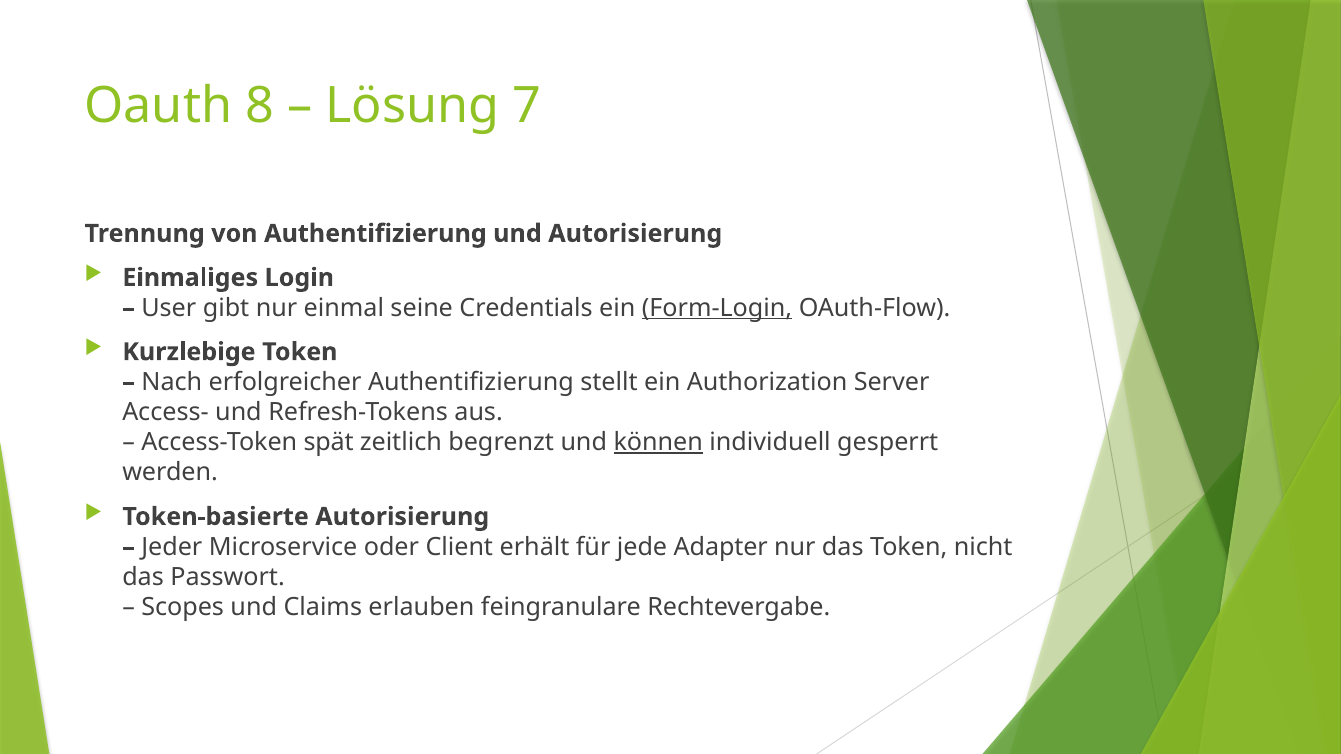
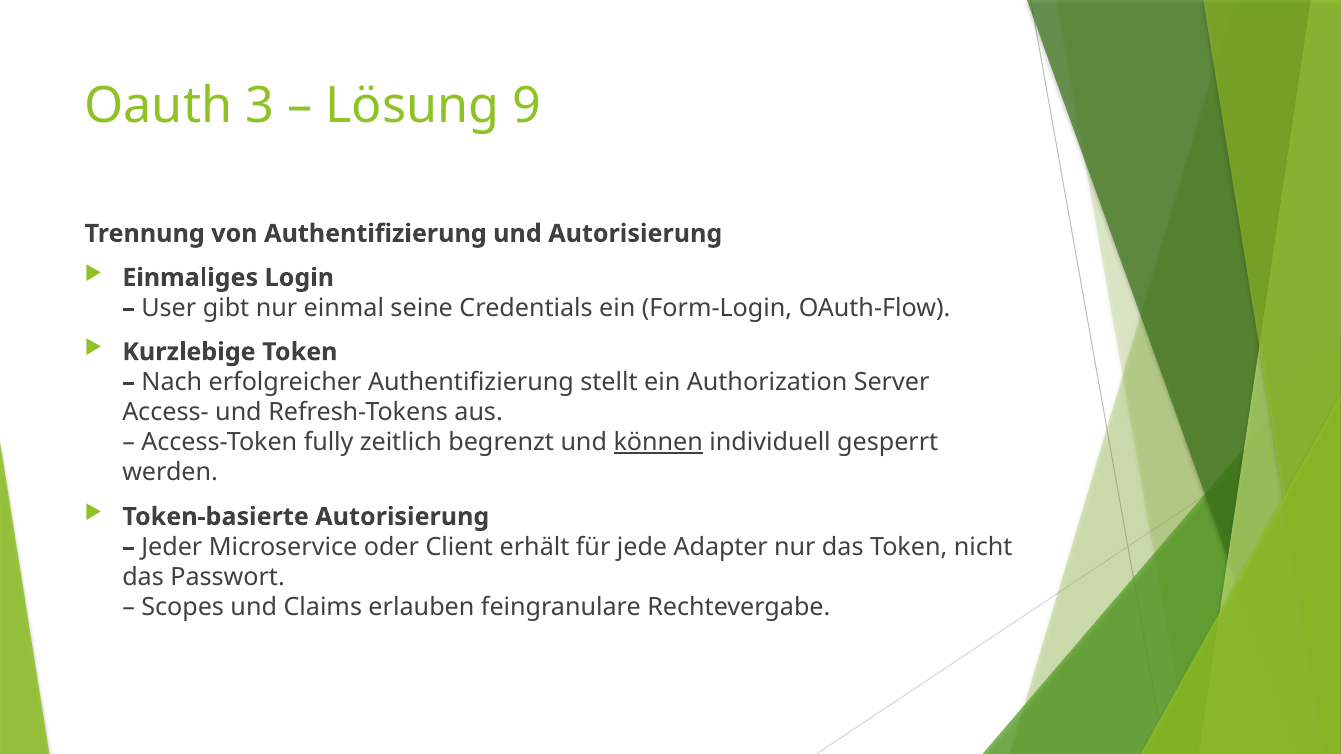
8: 8 -> 3
7: 7 -> 9
Form-Login underline: present -> none
spät: spät -> fully
